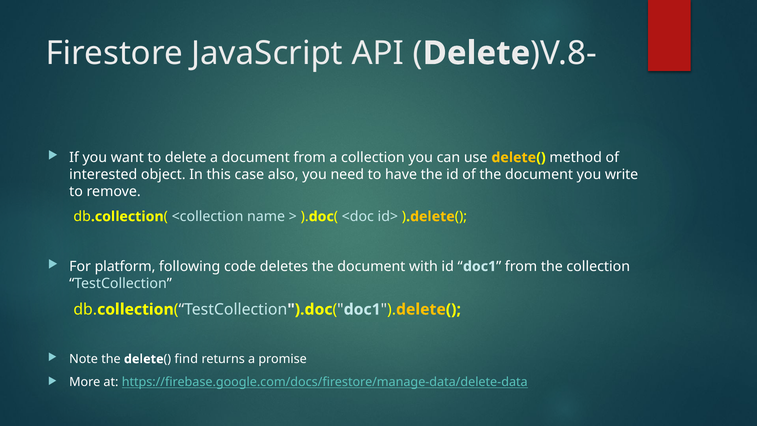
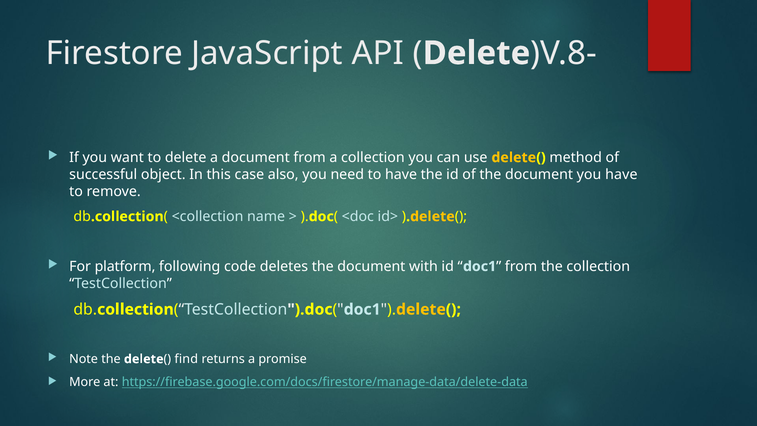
interested: interested -> successful
you write: write -> have
